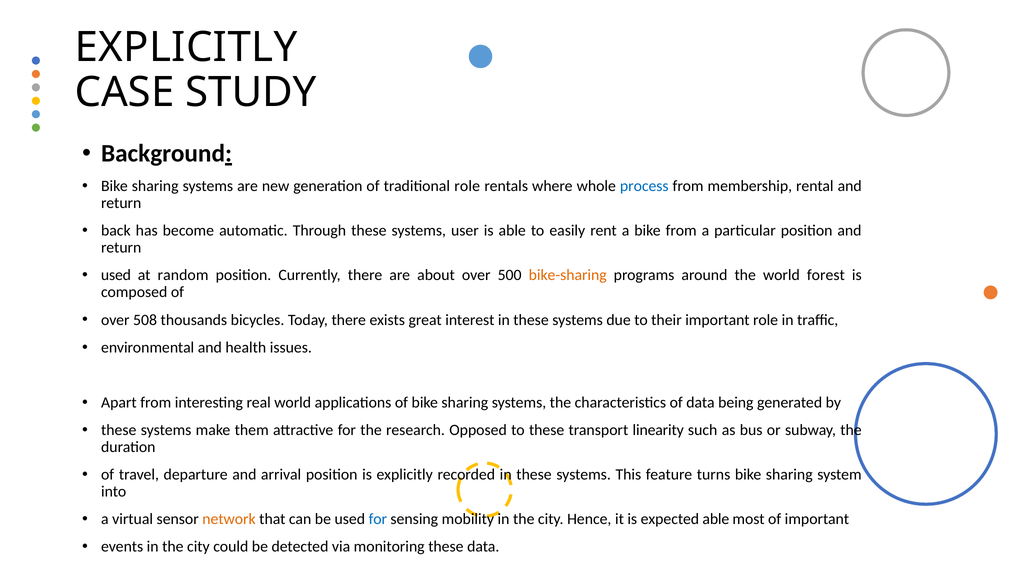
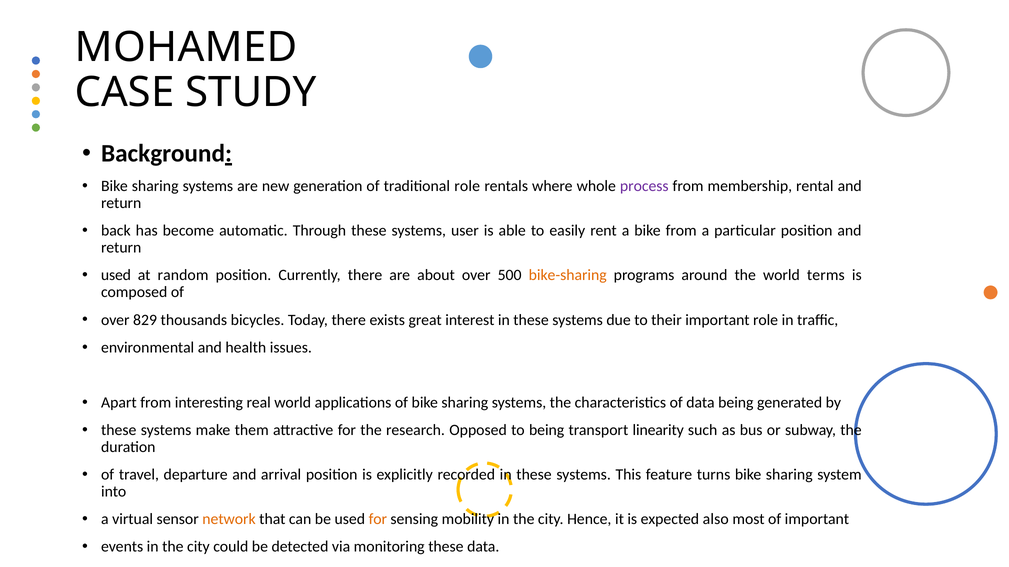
EXPLICITLY at (186, 47): EXPLICITLY -> MOHAMED
process colour: blue -> purple
forest: forest -> terms
508: 508 -> 829
to these: these -> being
for at (378, 520) colour: blue -> orange
expected able: able -> also
